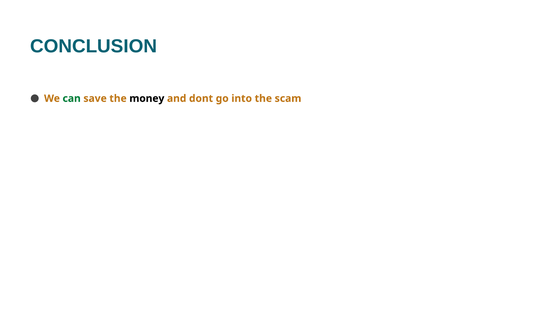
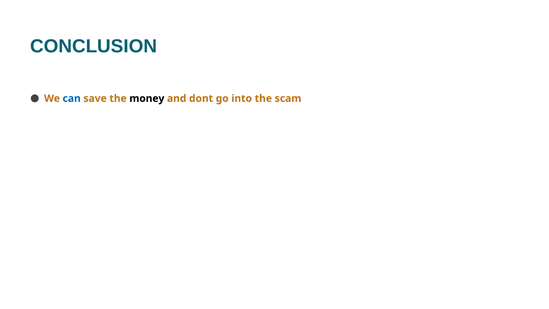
can colour: green -> blue
